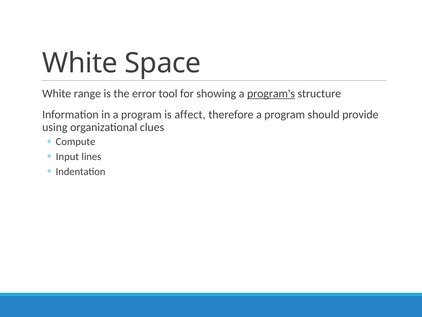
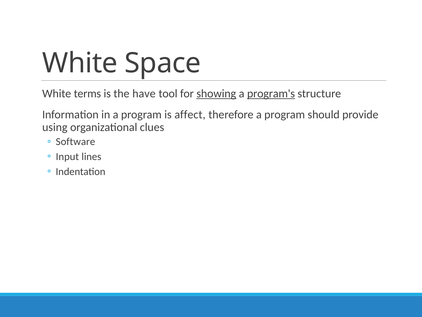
range: range -> terms
error: error -> have
showing underline: none -> present
Compute: Compute -> Software
